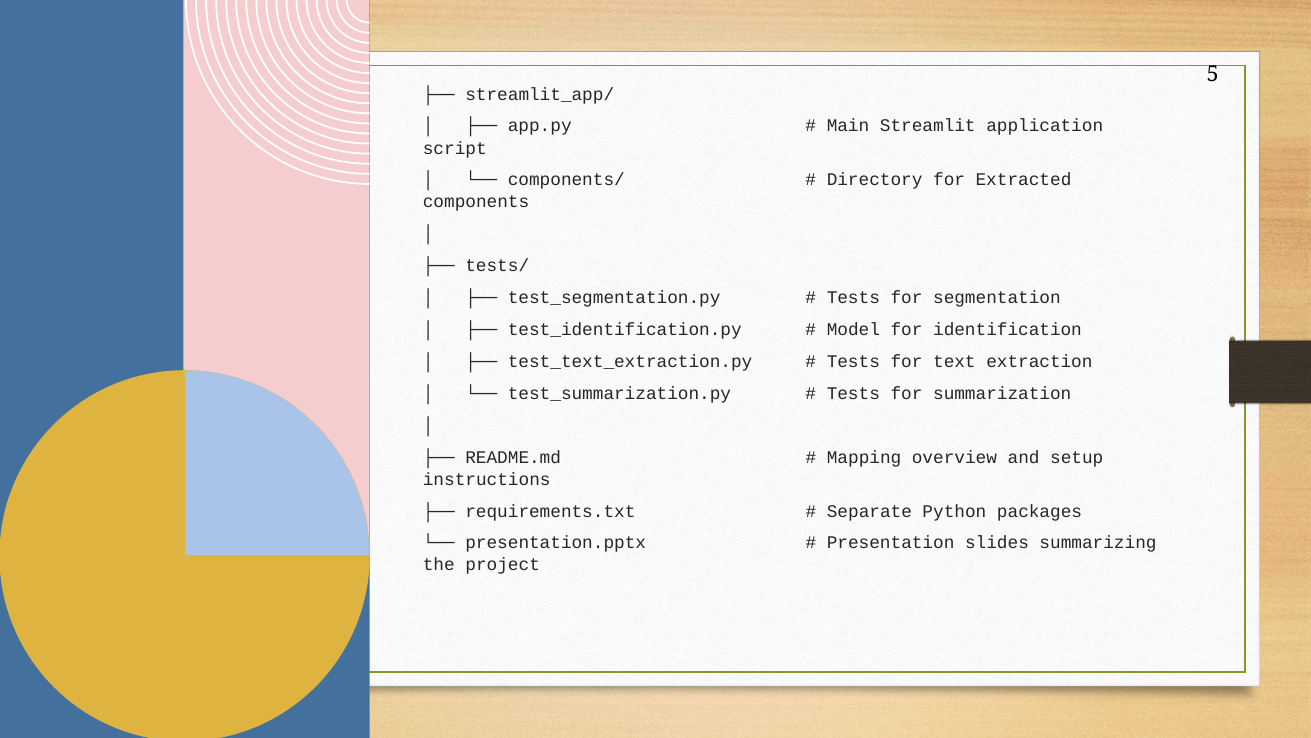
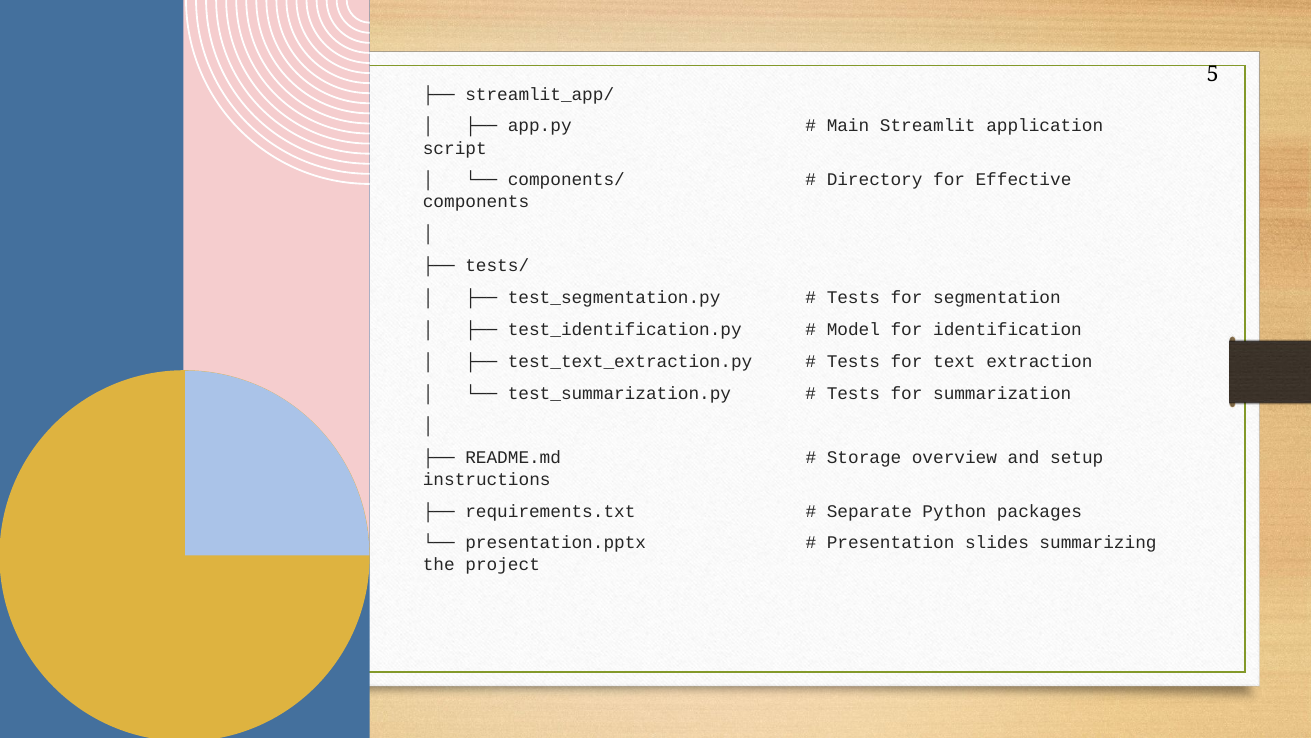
Extracted: Extracted -> Effective
Mapping: Mapping -> Storage
